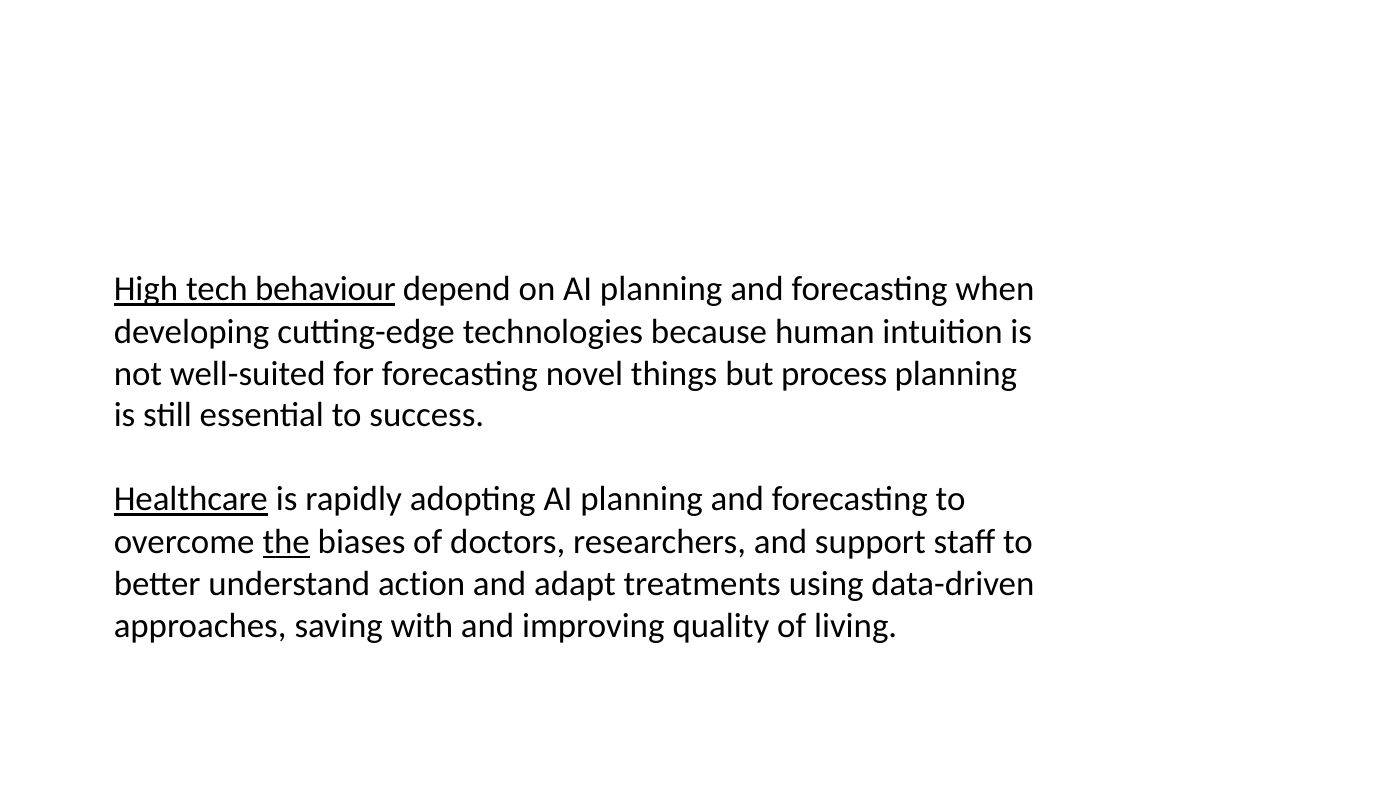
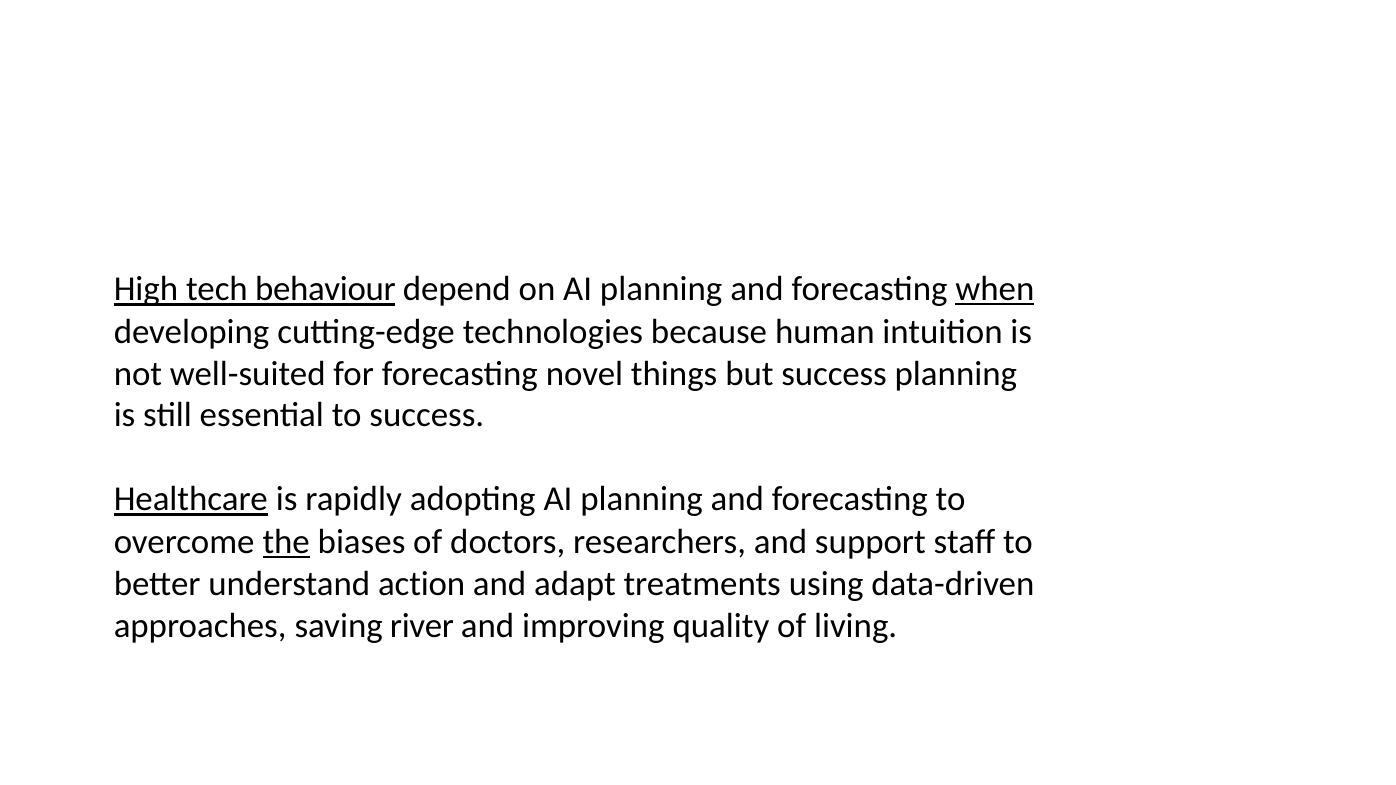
when underline: none -> present
but process: process -> success
with: with -> river
